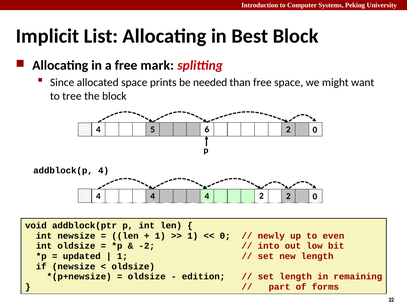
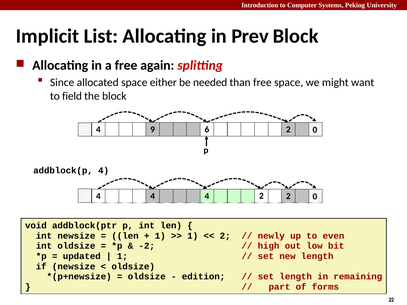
Best: Best -> Prev
mark: mark -> again
prints: prints -> either
tree: tree -> field
5: 5 -> 9
0 at (225, 236): 0 -> 2
into: into -> high
